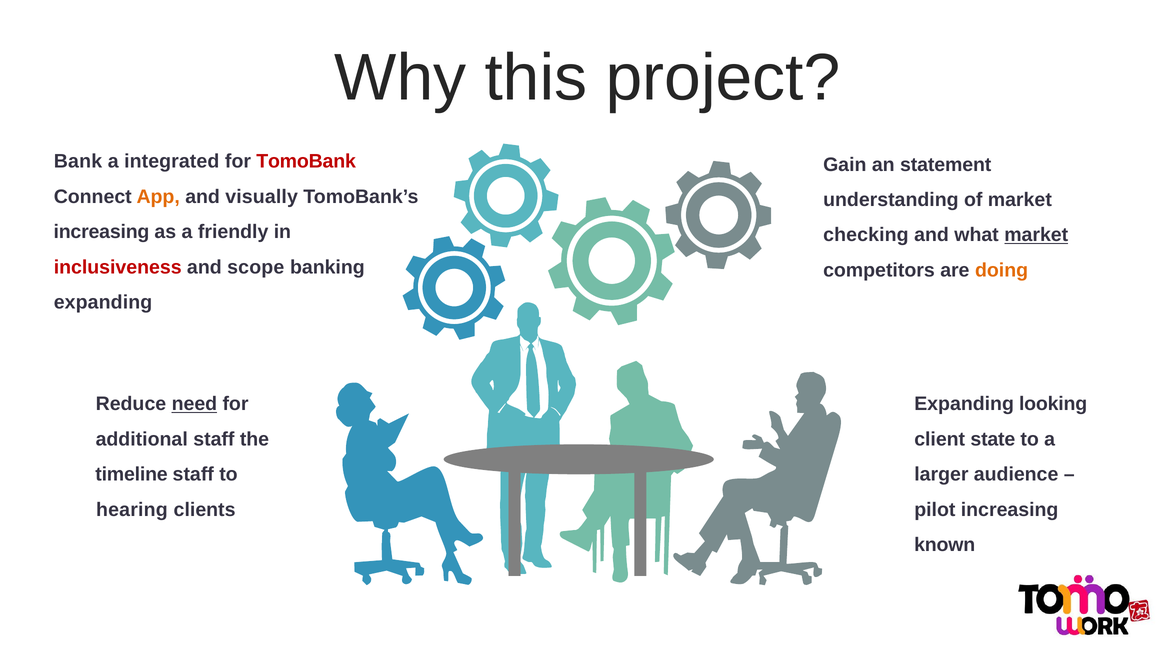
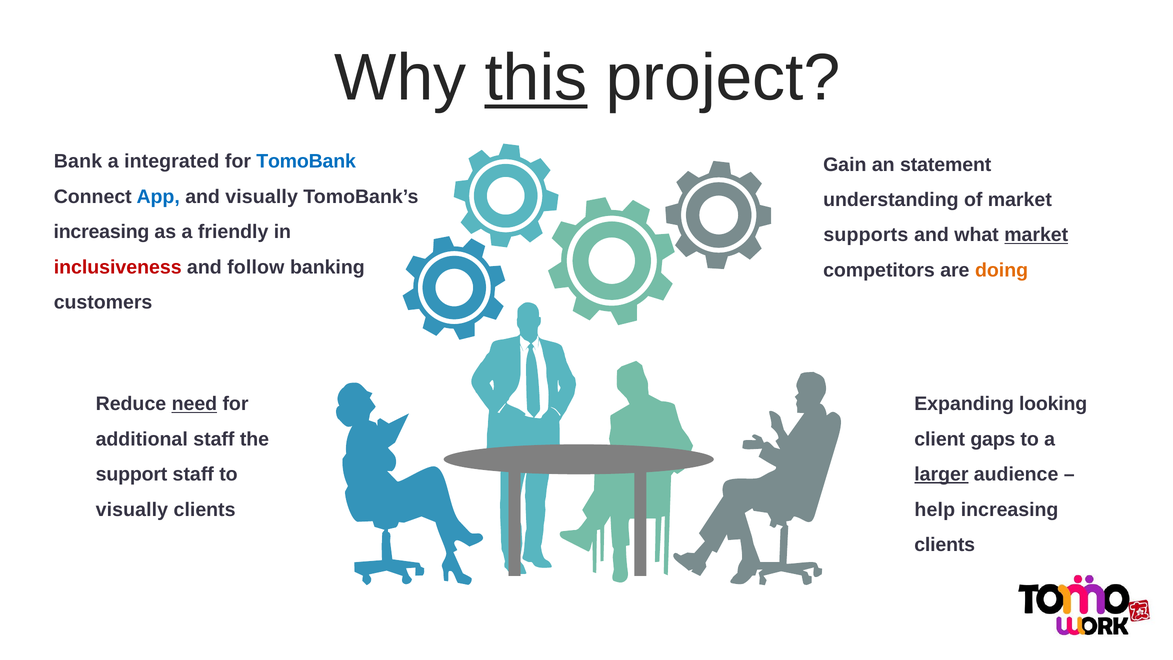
this underline: none -> present
TomoBank colour: red -> blue
App colour: orange -> blue
checking: checking -> supports
scope: scope -> follow
expanding at (103, 302): expanding -> customers
state: state -> gaps
timeline: timeline -> support
larger underline: none -> present
hearing at (132, 509): hearing -> visually
pilot: pilot -> help
known at (945, 545): known -> clients
